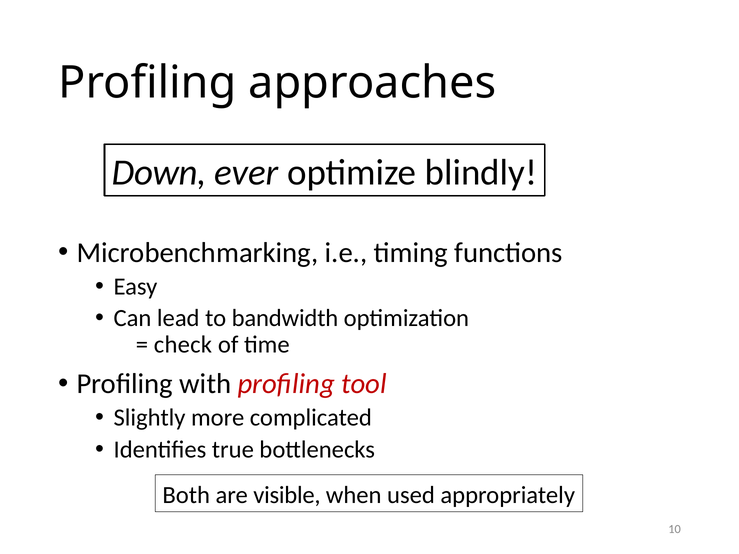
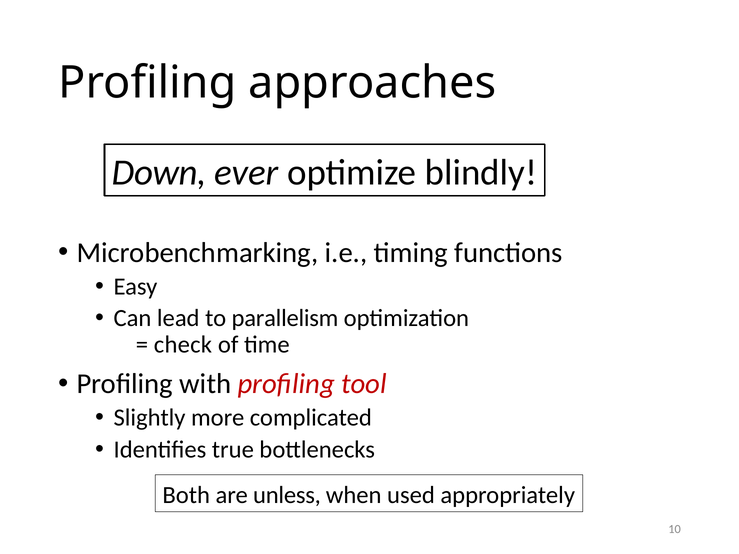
bandwidth: bandwidth -> parallelism
visible: visible -> unless
